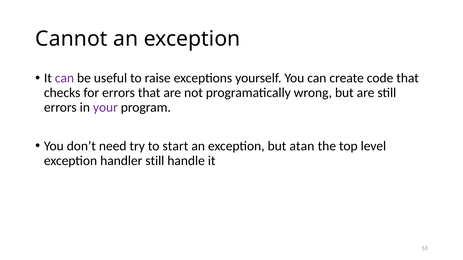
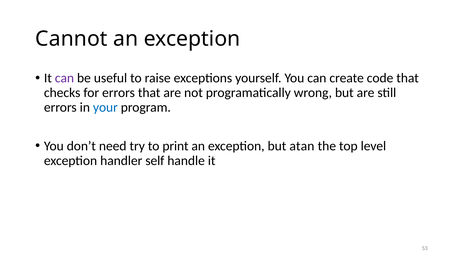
your colour: purple -> blue
start: start -> print
handler still: still -> self
